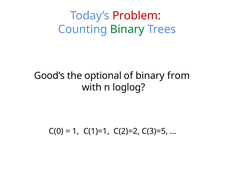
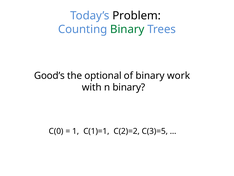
Problem colour: red -> black
from: from -> work
n loglog: loglog -> binary
